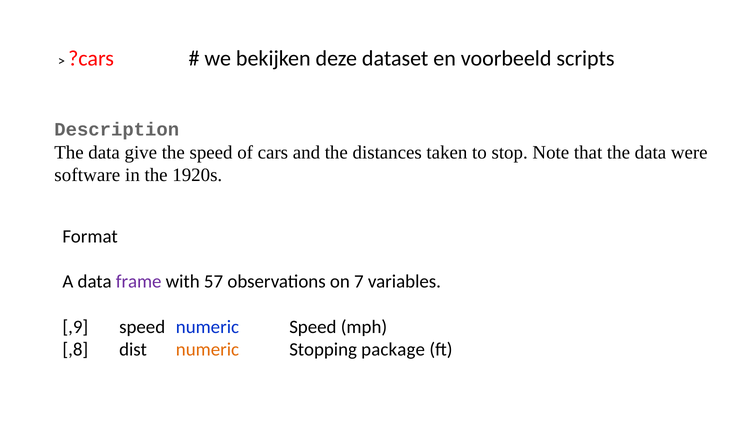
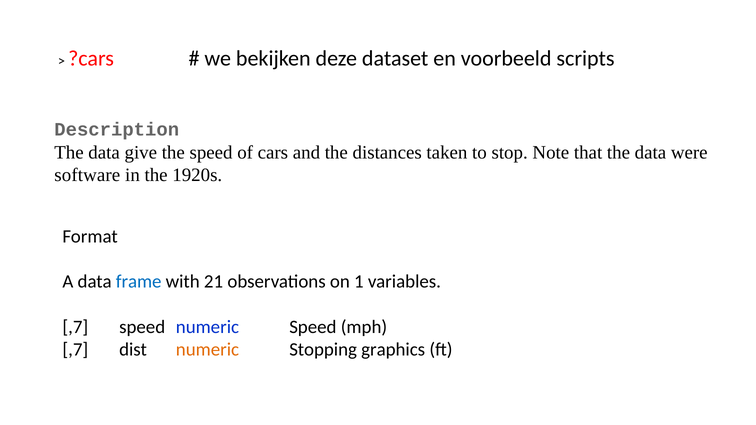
frame colour: purple -> blue
57: 57 -> 21
7: 7 -> 1
,9 at (75, 327): ,9 -> ,7
,8 at (75, 350): ,8 -> ,7
package: package -> graphics
